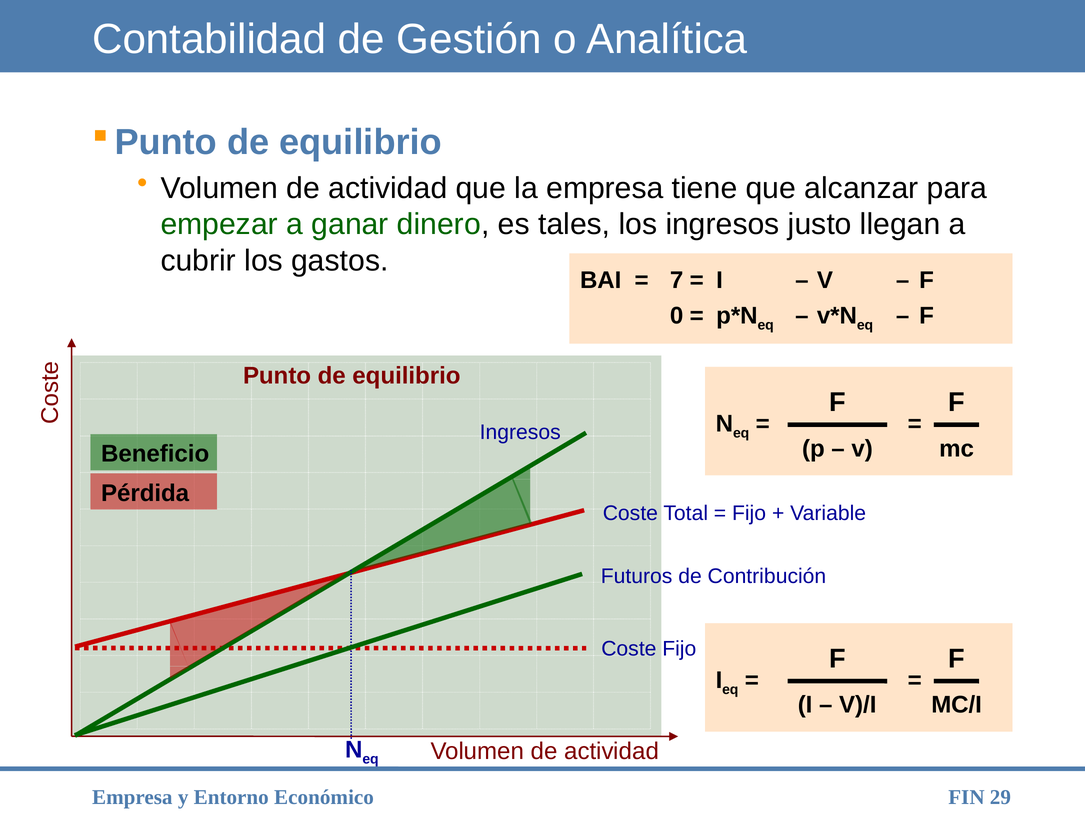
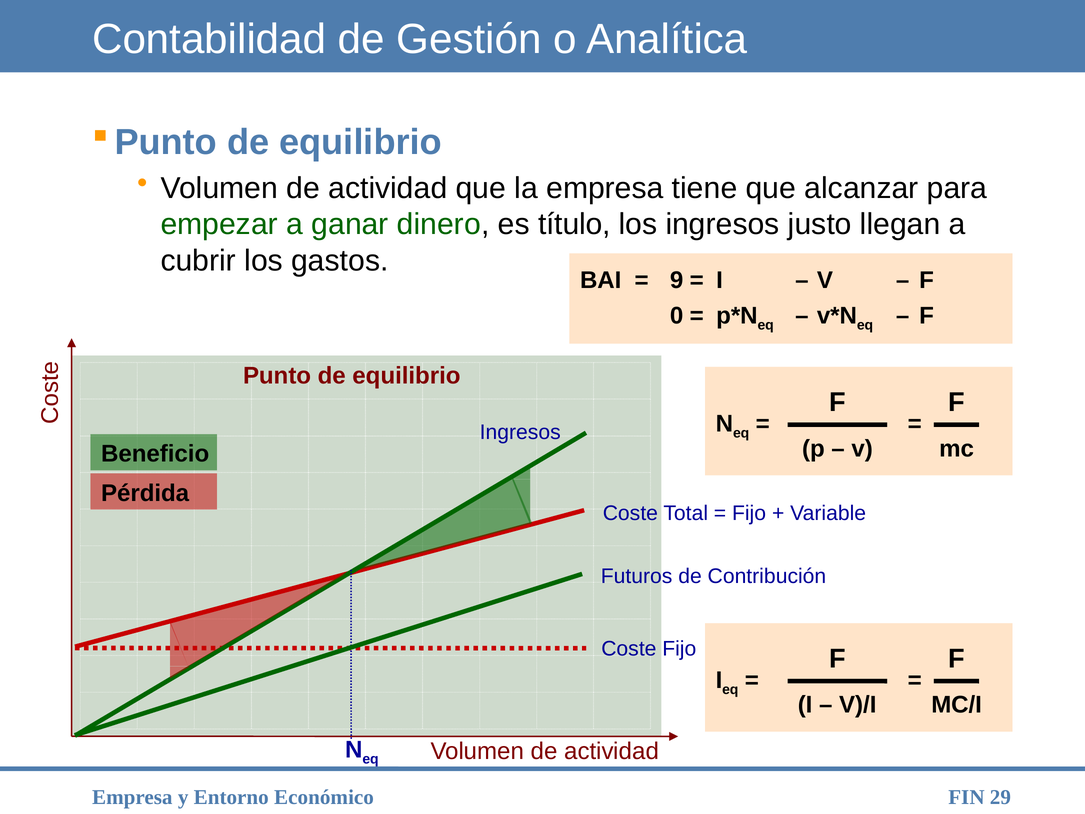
tales: tales -> título
7: 7 -> 9
